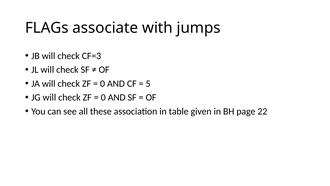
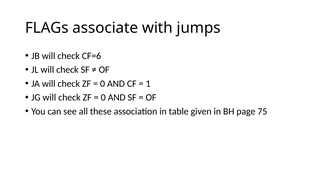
CF=3: CF=3 -> CF=6
5: 5 -> 1
22: 22 -> 75
